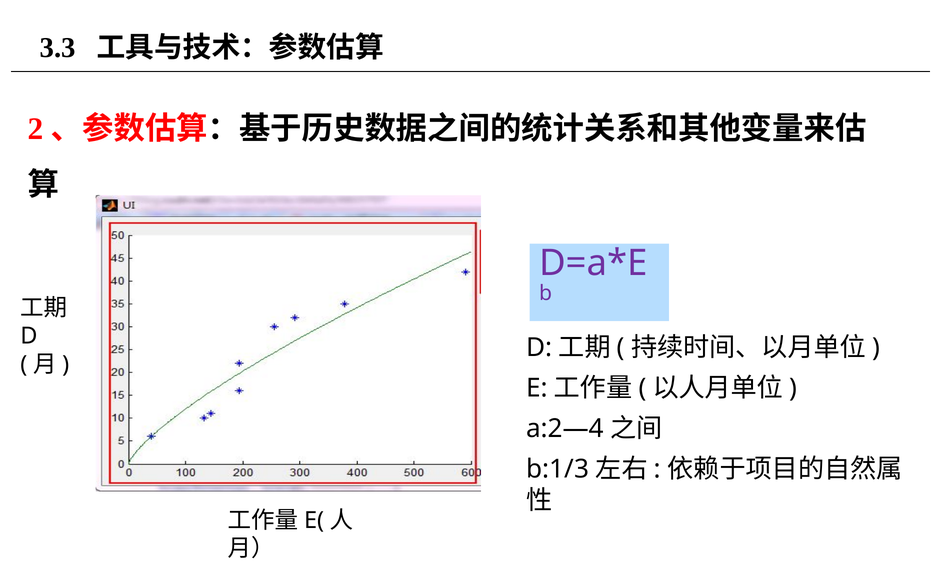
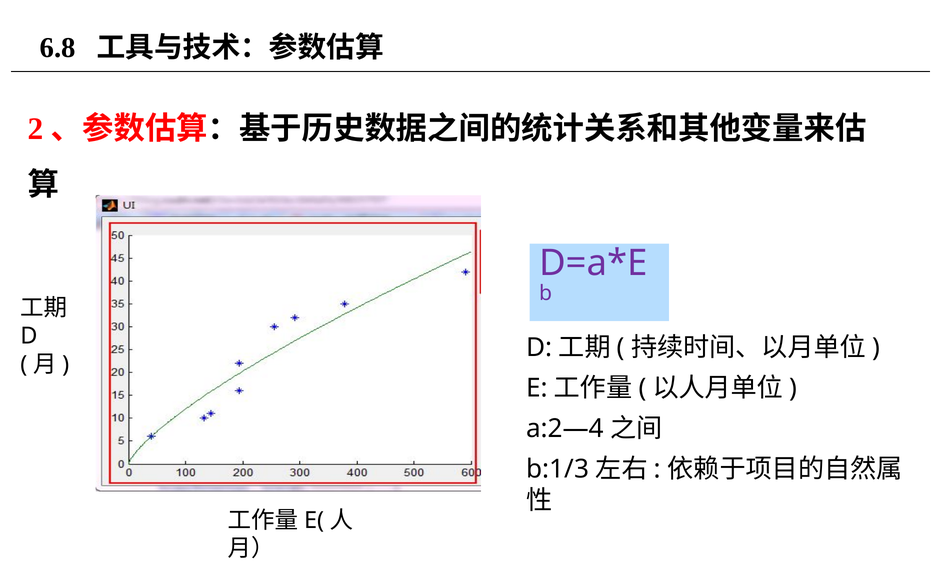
3.3: 3.3 -> 6.8
